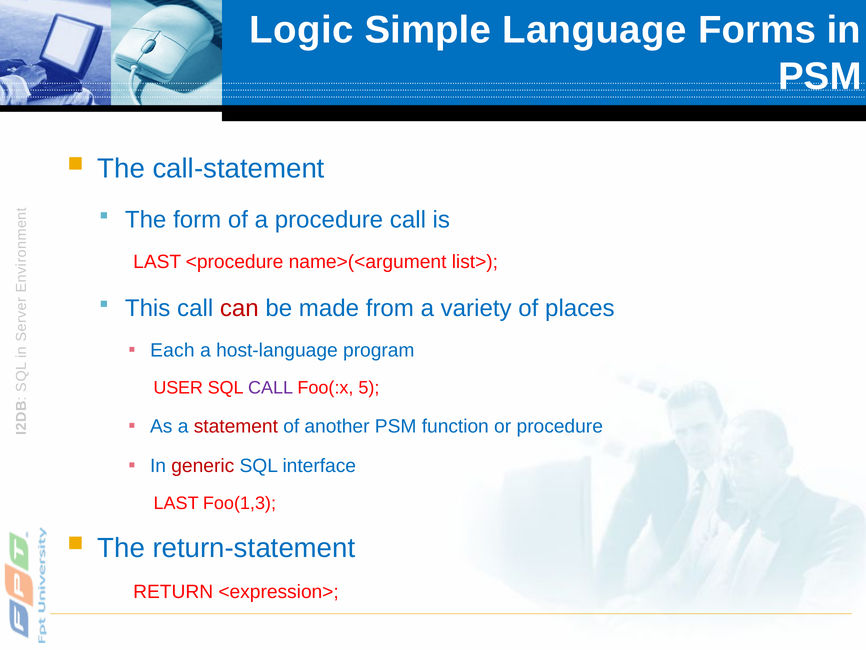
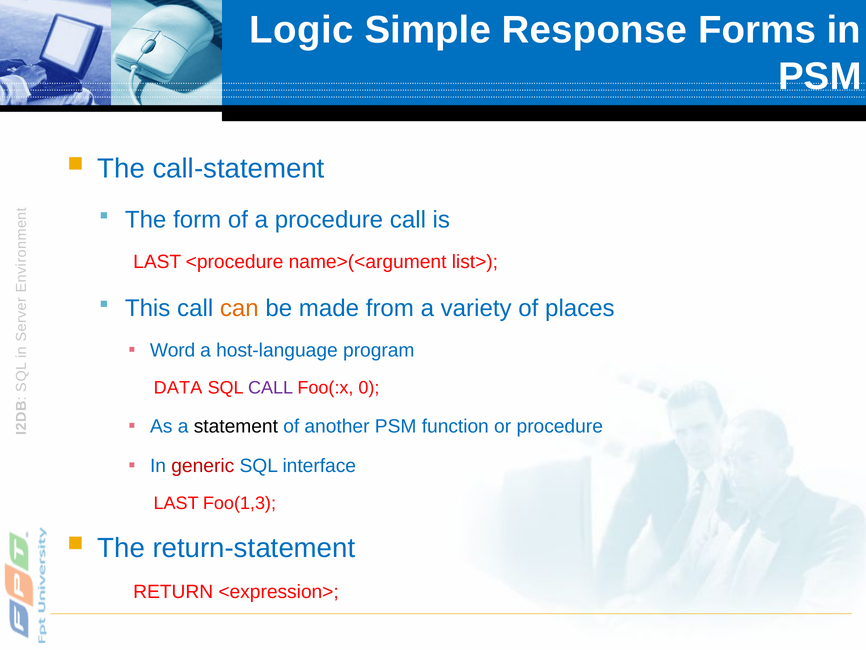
Language: Language -> Response
can colour: red -> orange
Each: Each -> Word
USER: USER -> DATA
5: 5 -> 0
statement colour: red -> black
